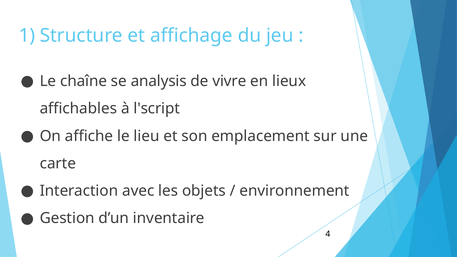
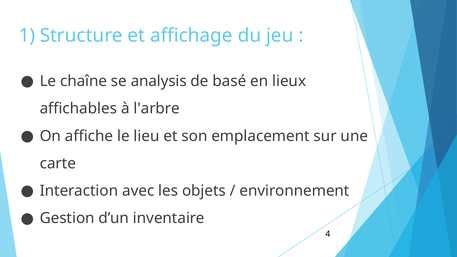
vivre: vivre -> basé
l'script: l'script -> l'arbre
